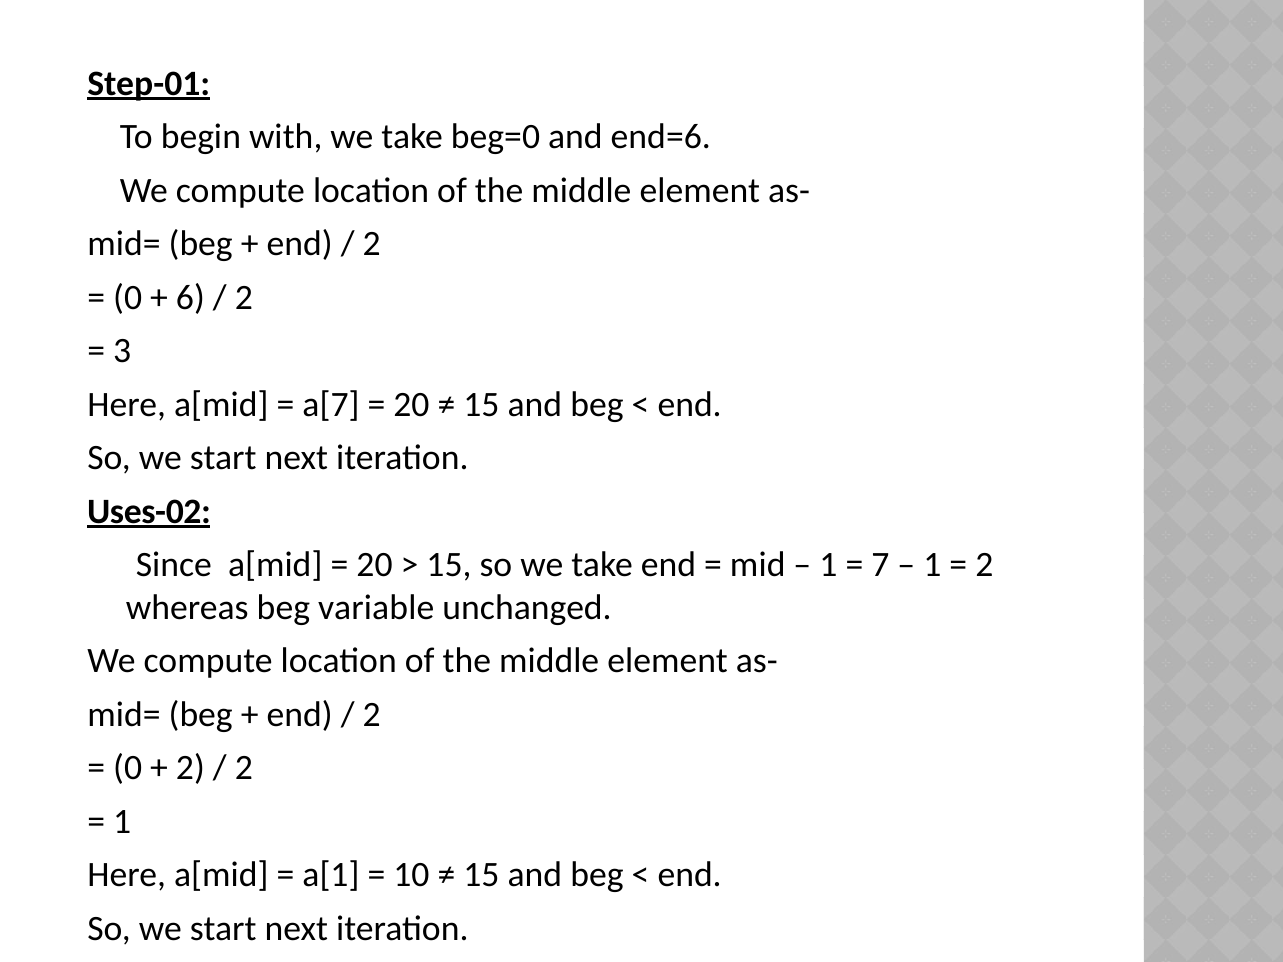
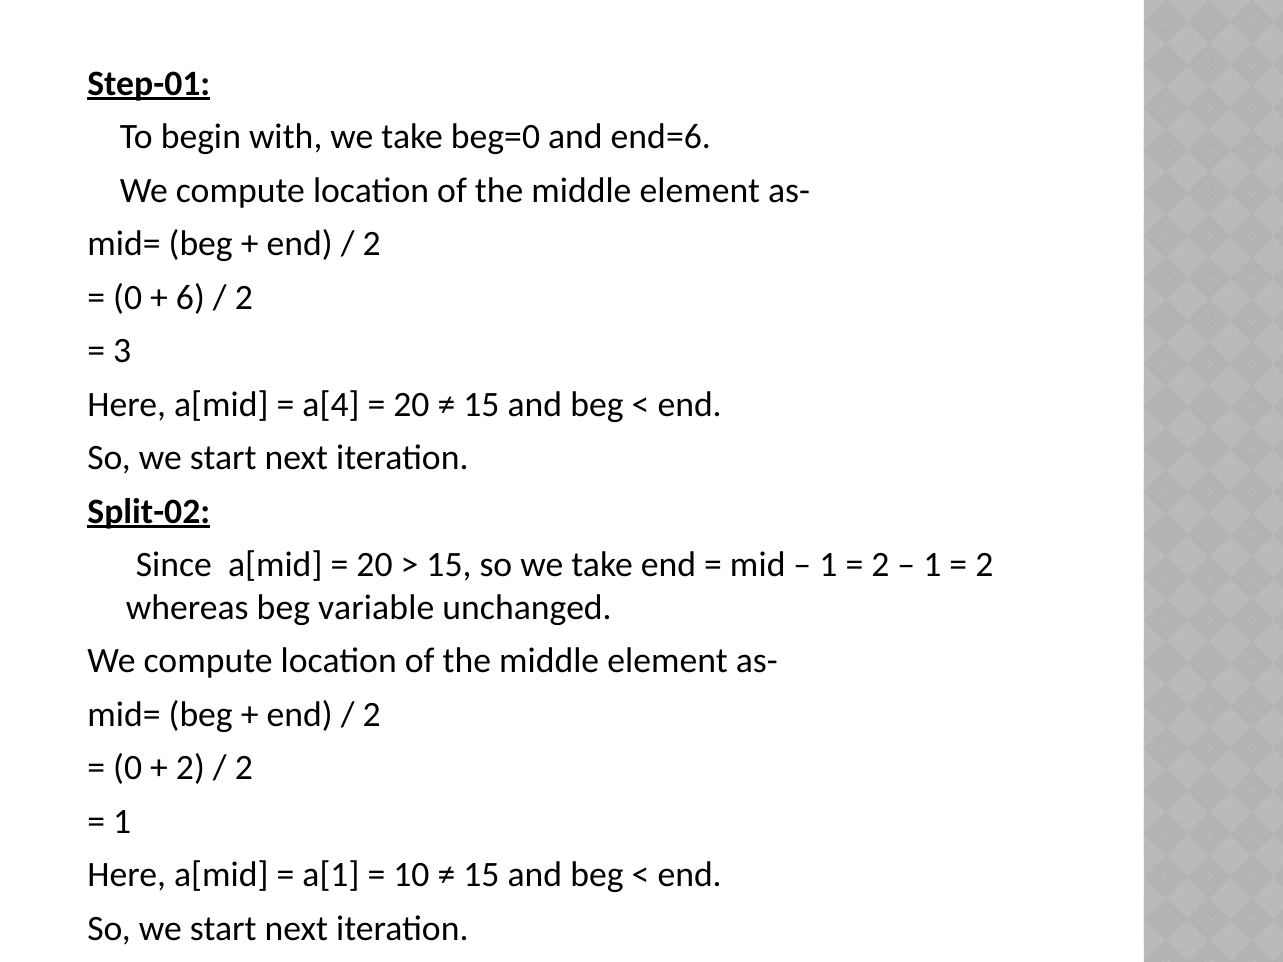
a[7: a[7 -> a[4
Uses-02: Uses-02 -> Split-02
7 at (880, 565): 7 -> 2
